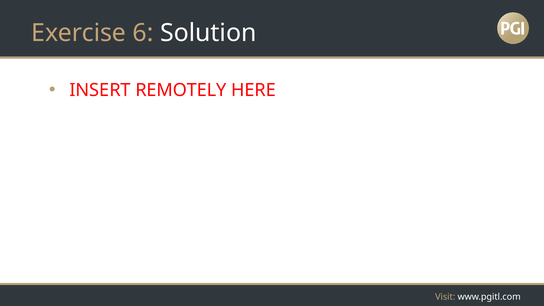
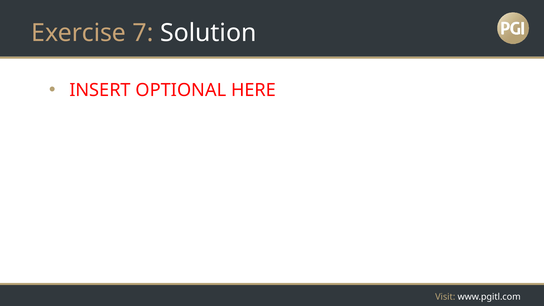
6: 6 -> 7
REMOTELY: REMOTELY -> OPTIONAL
